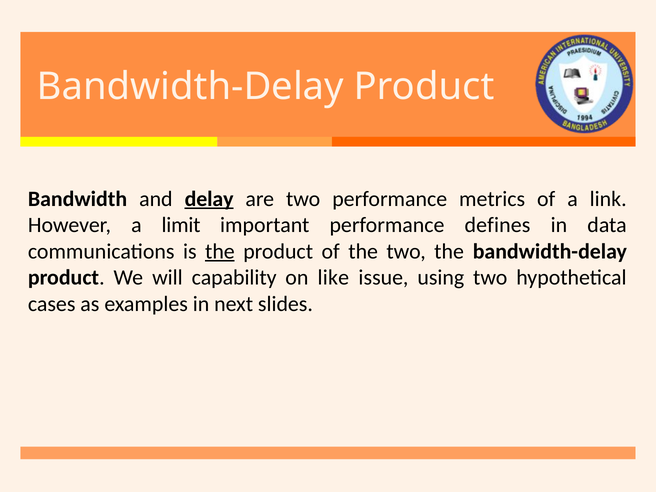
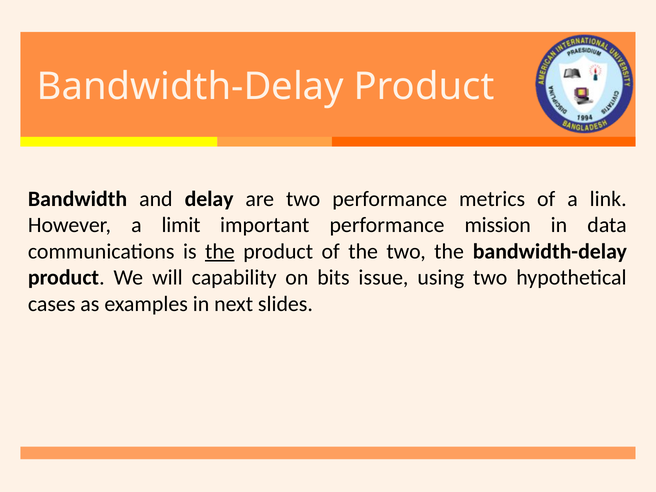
delay underline: present -> none
defines: defines -> mission
like: like -> bits
